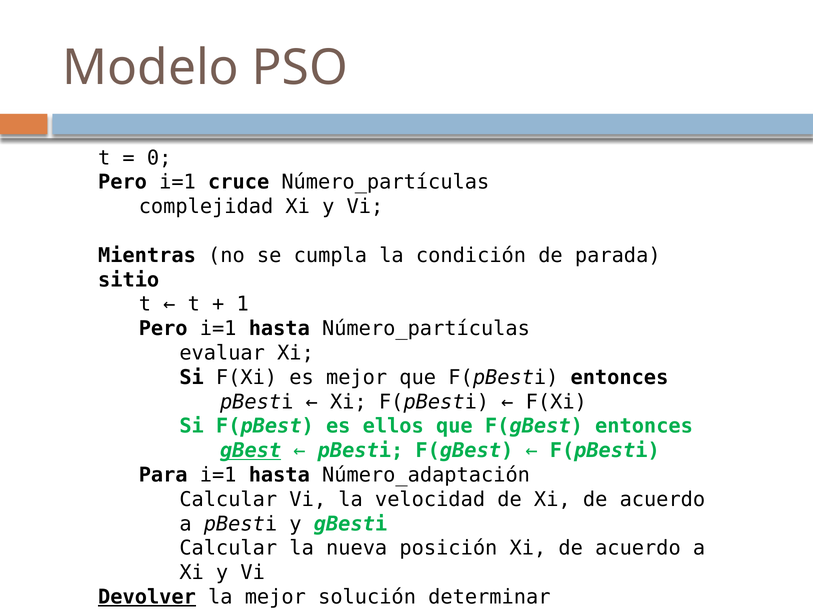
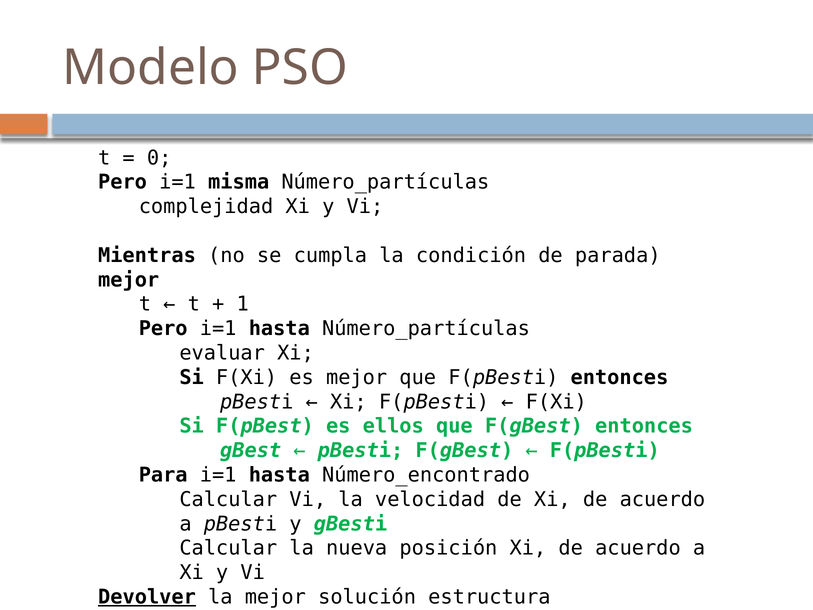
cruce: cruce -> misma
sitio at (129, 280): sitio -> mejor
gBest underline: present -> none
Número_adaptación: Número_adaptación -> Número_encontrado
determinar: determinar -> estructura
